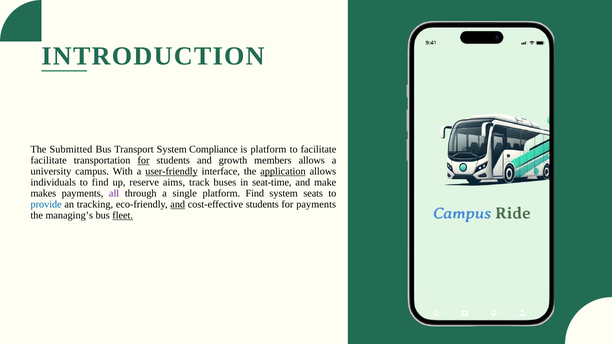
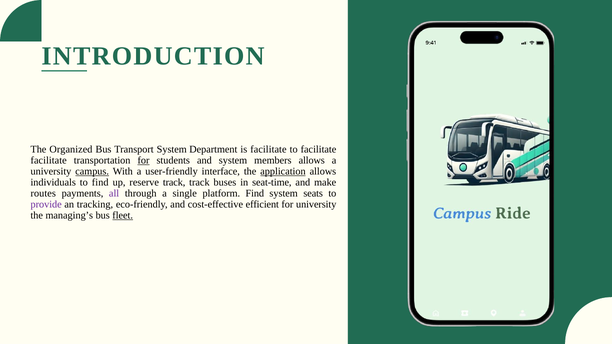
Submitted: Submitted -> Organized
Compliance: Compliance -> Department
is platform: platform -> facilitate
and growth: growth -> system
campus underline: none -> present
user-friendly underline: present -> none
reserve aims: aims -> track
makes: makes -> routes
provide colour: blue -> purple
and at (178, 205) underline: present -> none
cost-effective students: students -> efficient
for payments: payments -> university
